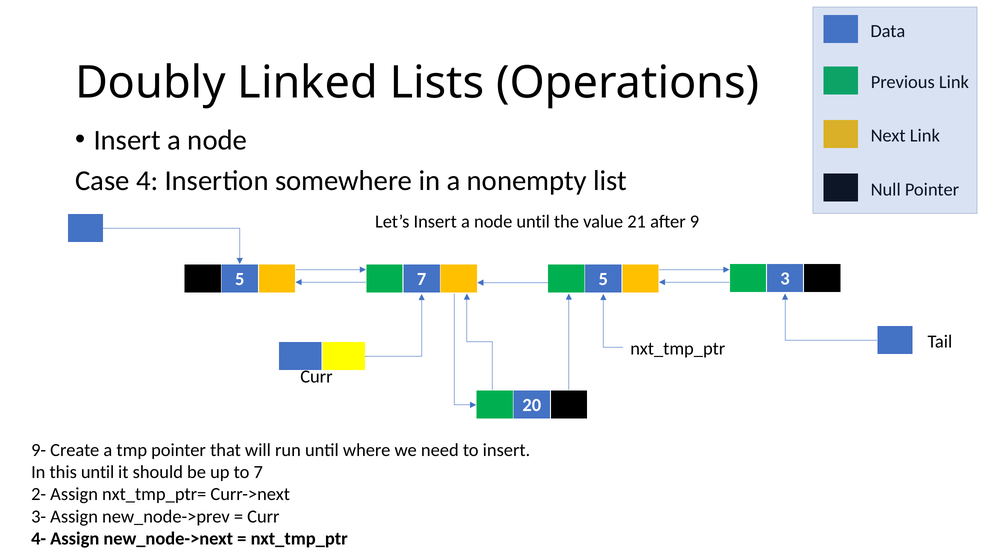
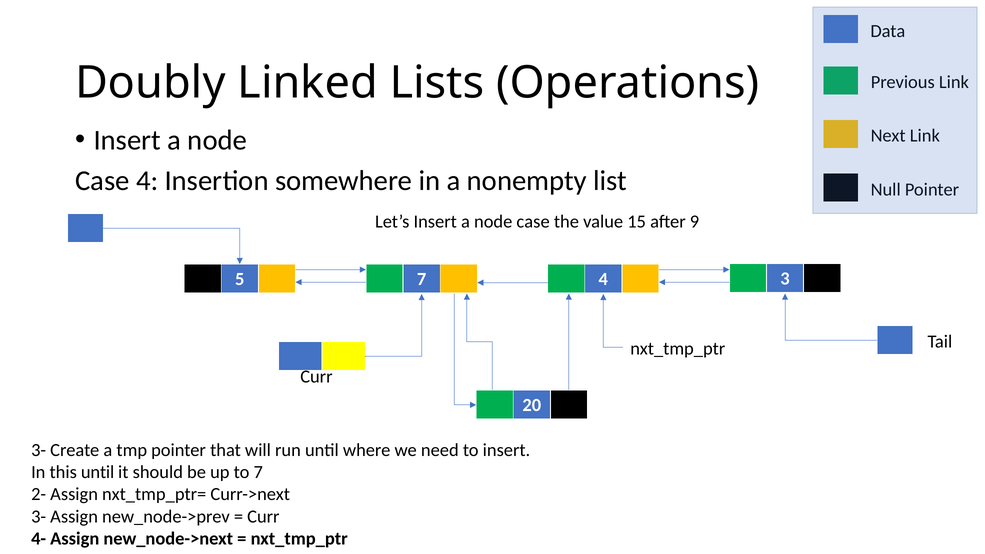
until at (533, 222): until -> case
21: 21 -> 15
7 5: 5 -> 4
9- at (39, 450): 9- -> 3-
